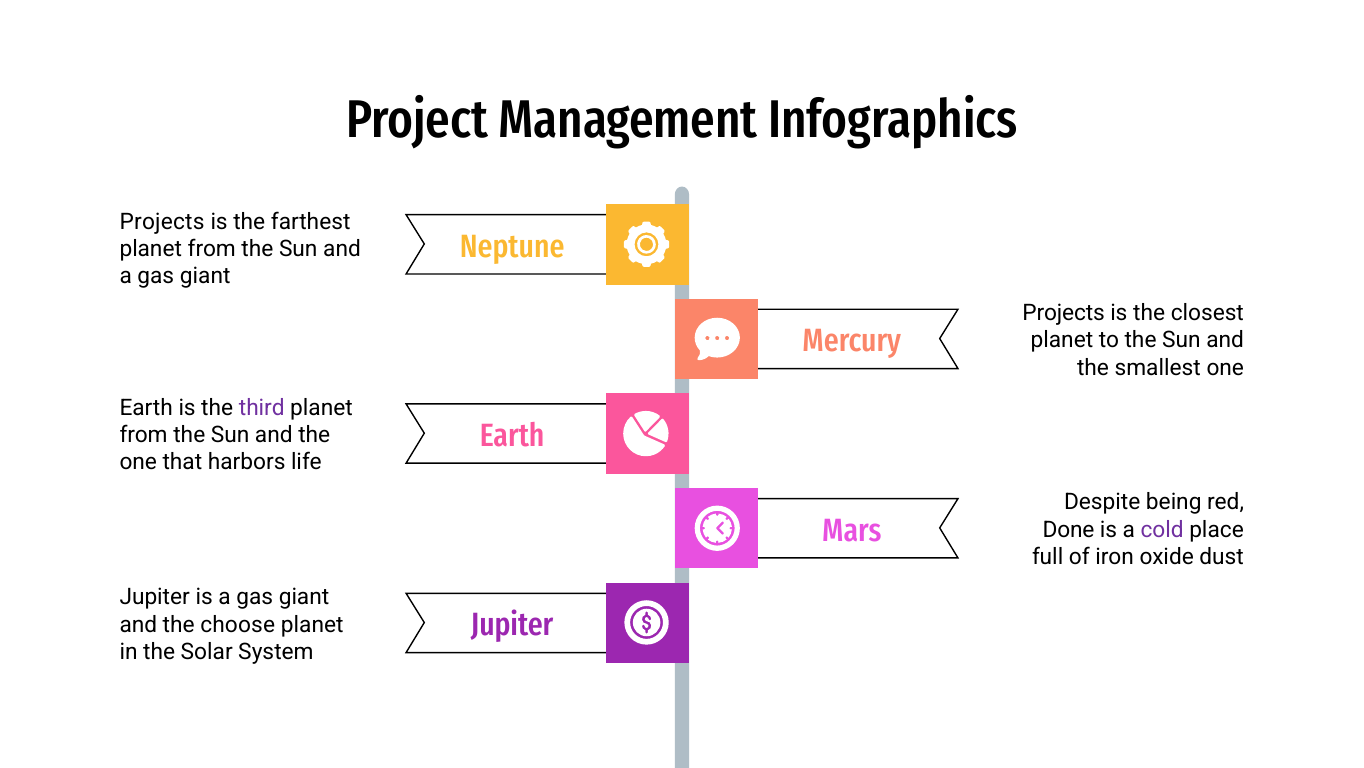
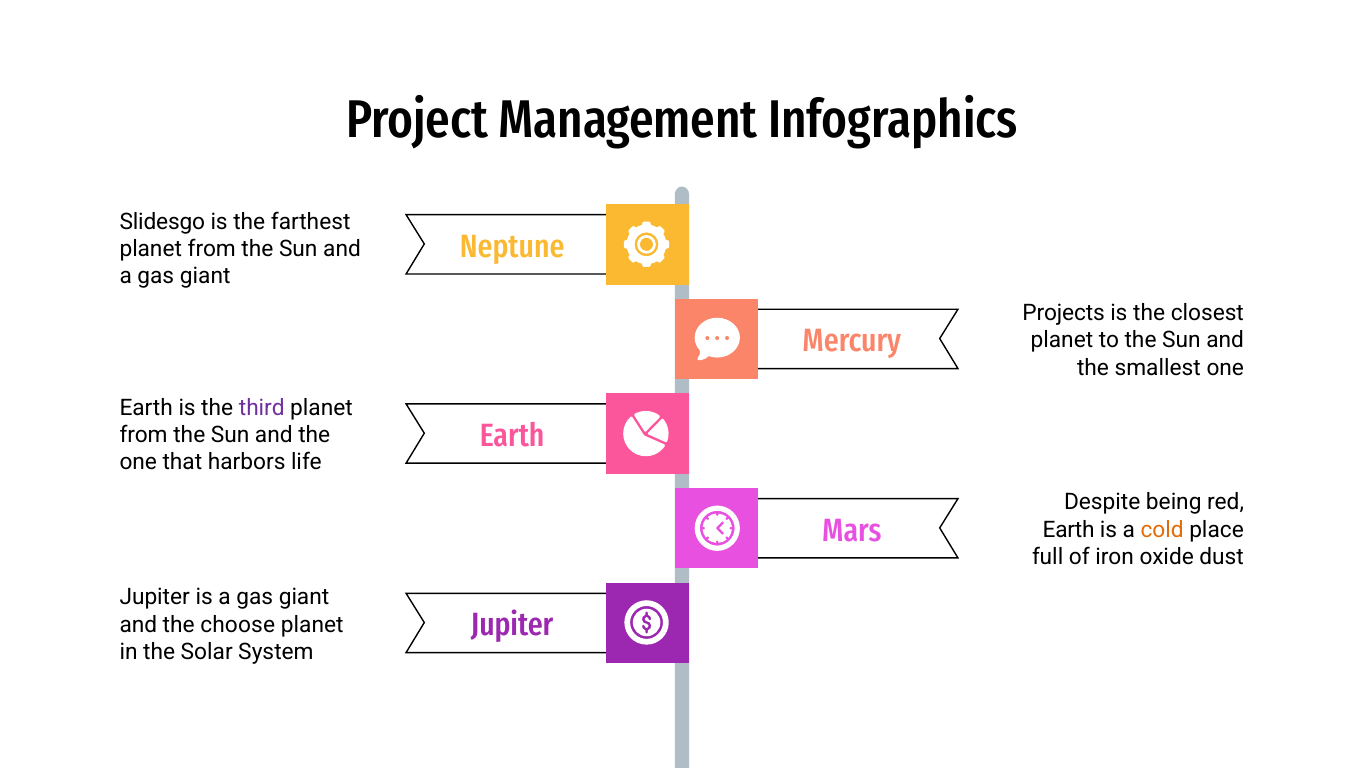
Projects at (162, 222): Projects -> Slidesgo
Done at (1069, 529): Done -> Earth
cold colour: purple -> orange
